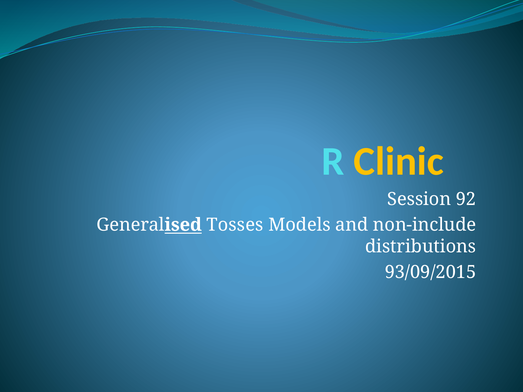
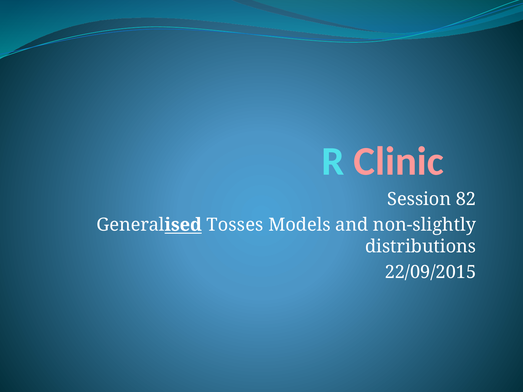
Clinic colour: yellow -> pink
92: 92 -> 82
non-include: non-include -> non-slightly
93/09/2015: 93/09/2015 -> 22/09/2015
